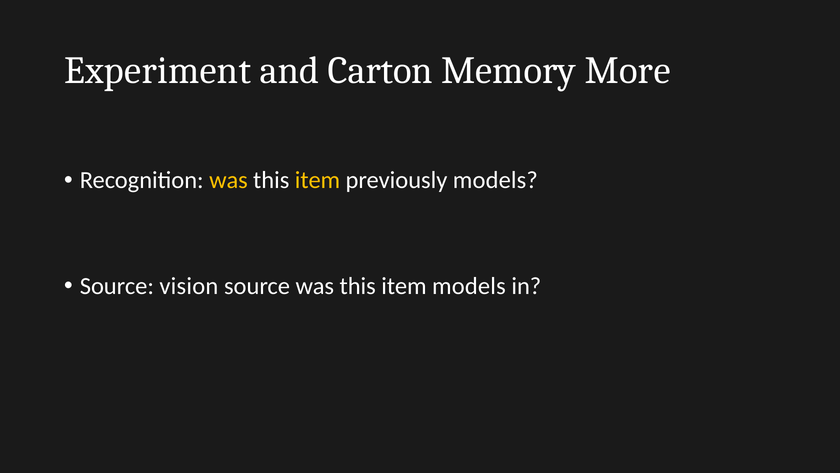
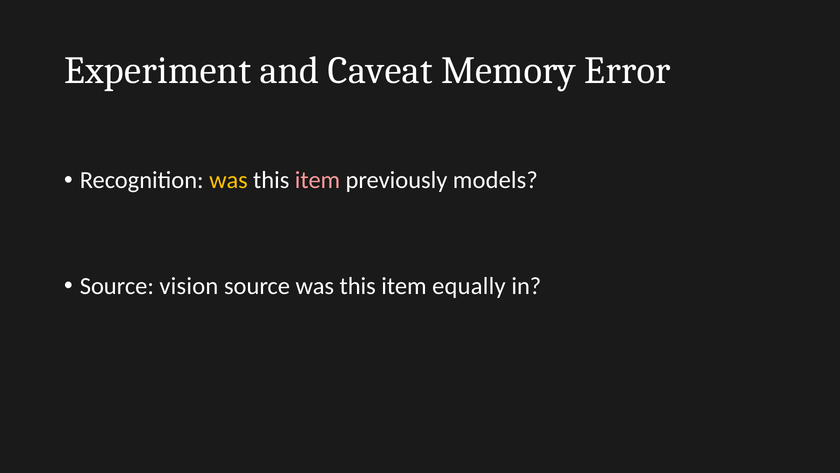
Carton: Carton -> Caveat
More: More -> Error
item at (318, 180) colour: yellow -> pink
item models: models -> equally
